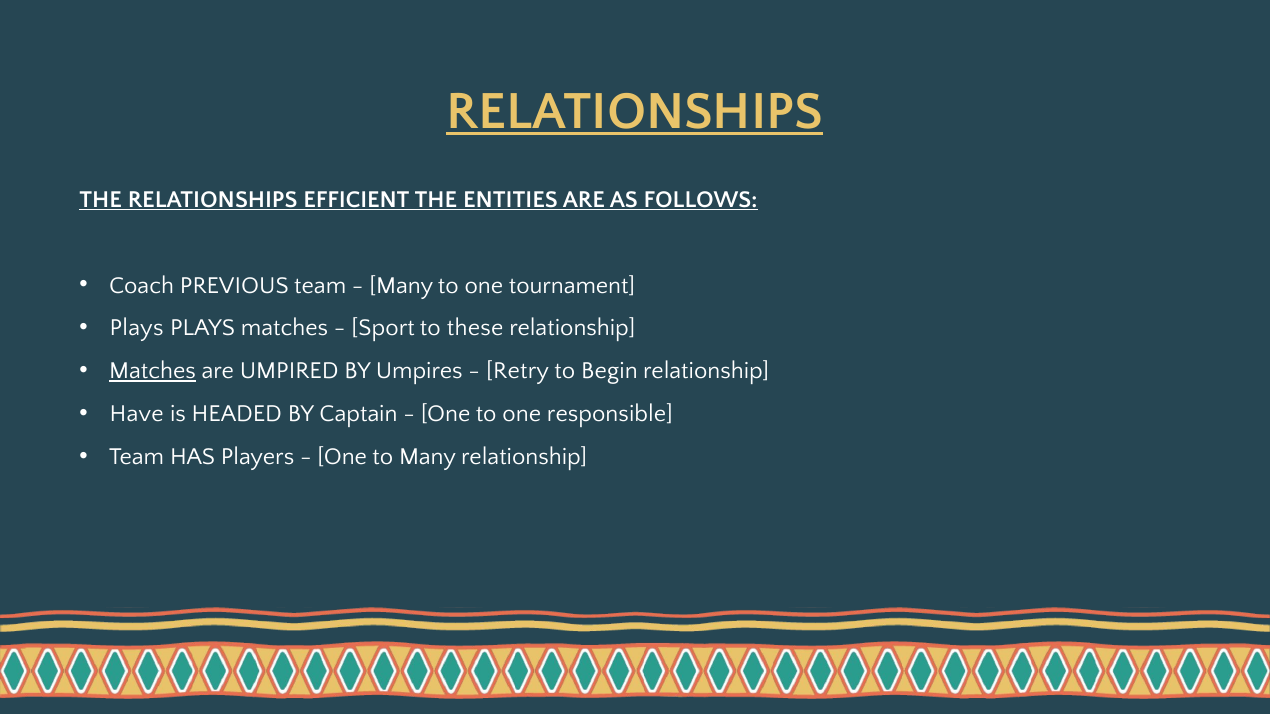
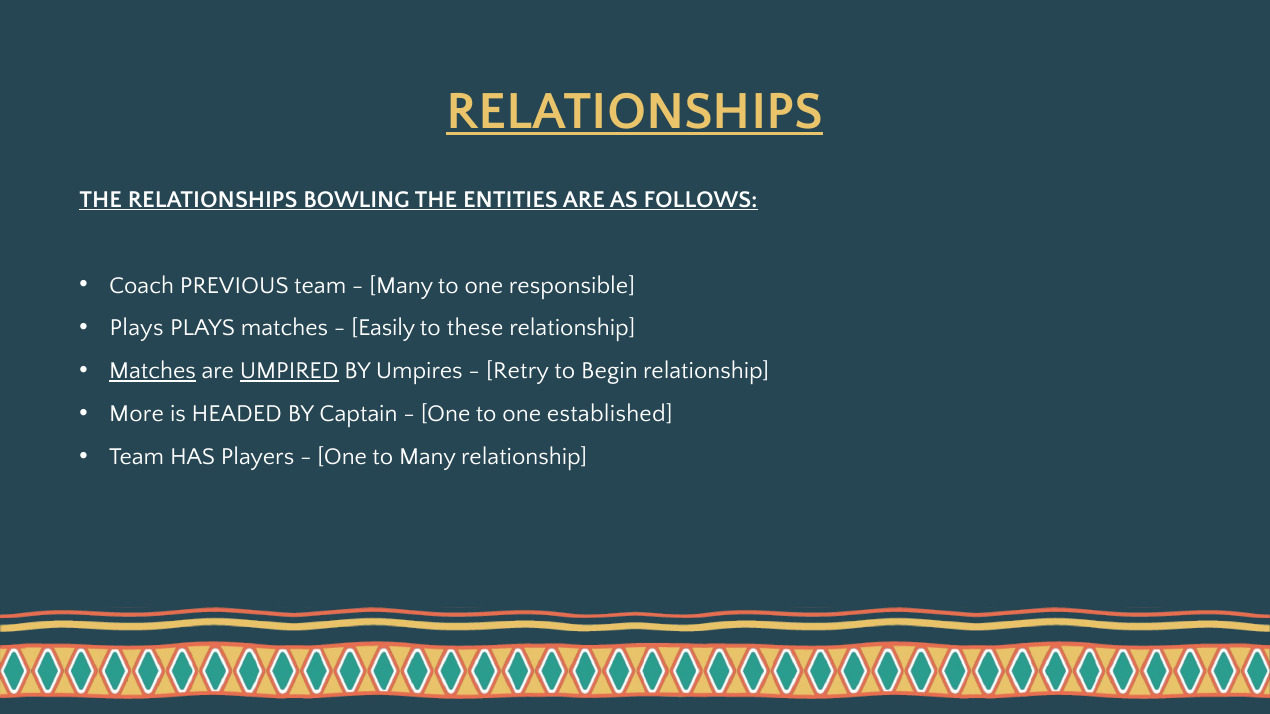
EFFICIENT: EFFICIENT -> BOWLING
tournament: tournament -> responsible
Sport: Sport -> Easily
UMPIRED underline: none -> present
Have: Have -> More
responsible: responsible -> established
